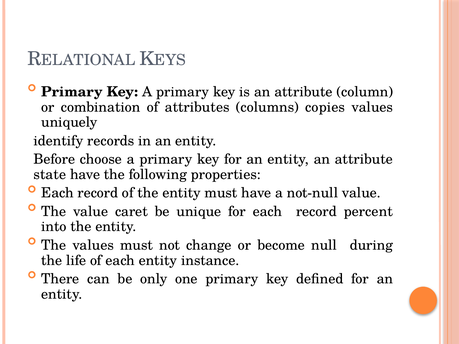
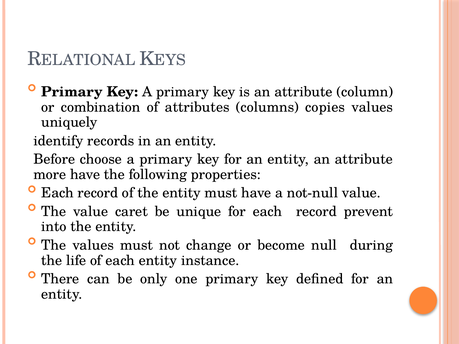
state: state -> more
percent: percent -> prevent
